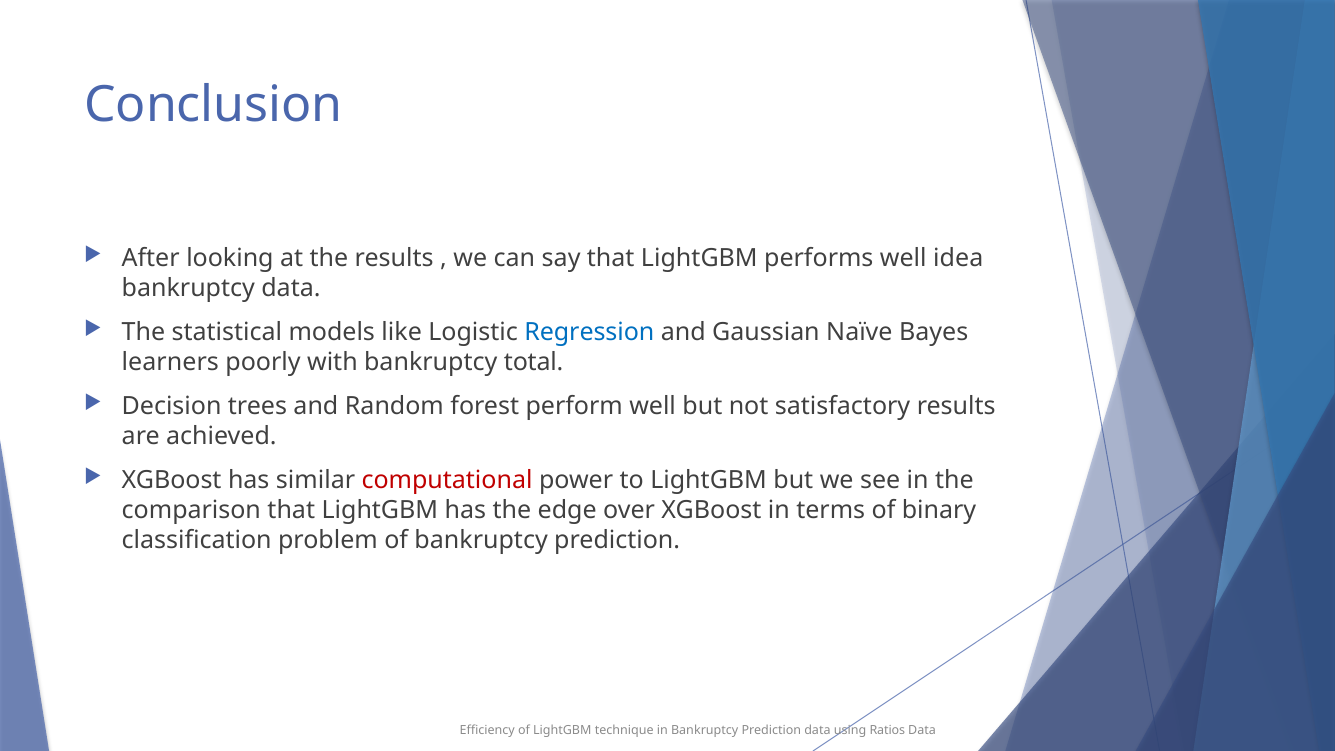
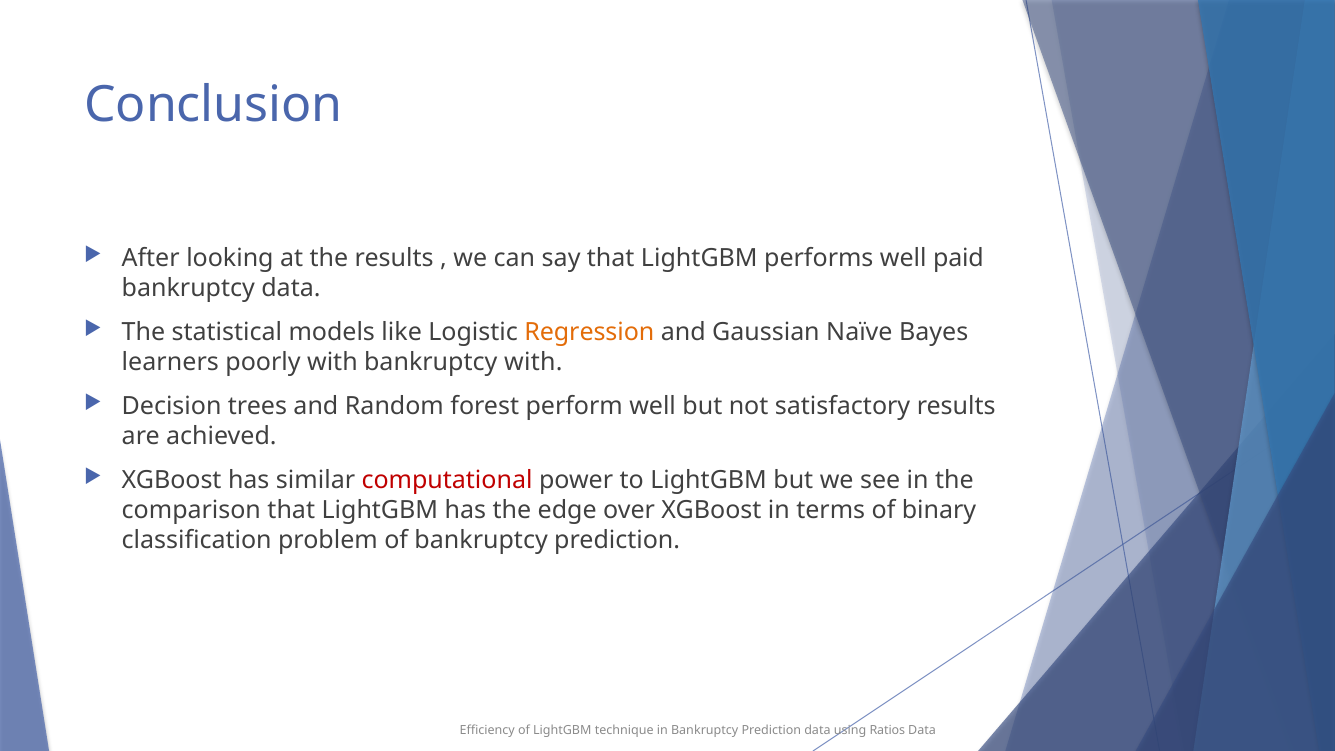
idea: idea -> paid
Regression colour: blue -> orange
bankruptcy total: total -> with
